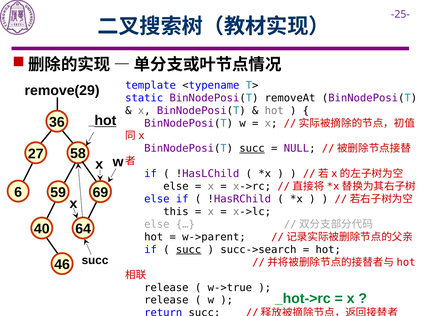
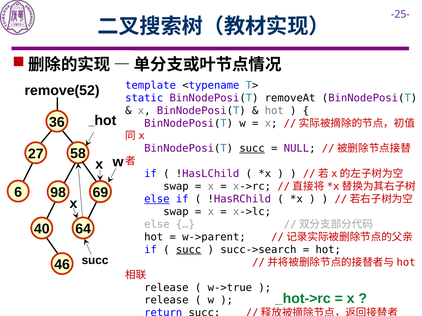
remove(29: remove(29 -> remove(52
hot at (105, 121) underline: present -> none
else at (176, 187): else -> swap
59: 59 -> 98
else at (157, 199) underline: none -> present
this at (176, 212): this -> swap
